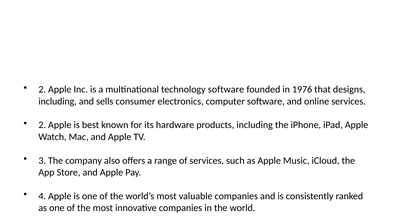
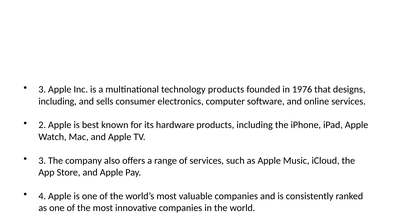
2 at (42, 90): 2 -> 3
technology software: software -> products
